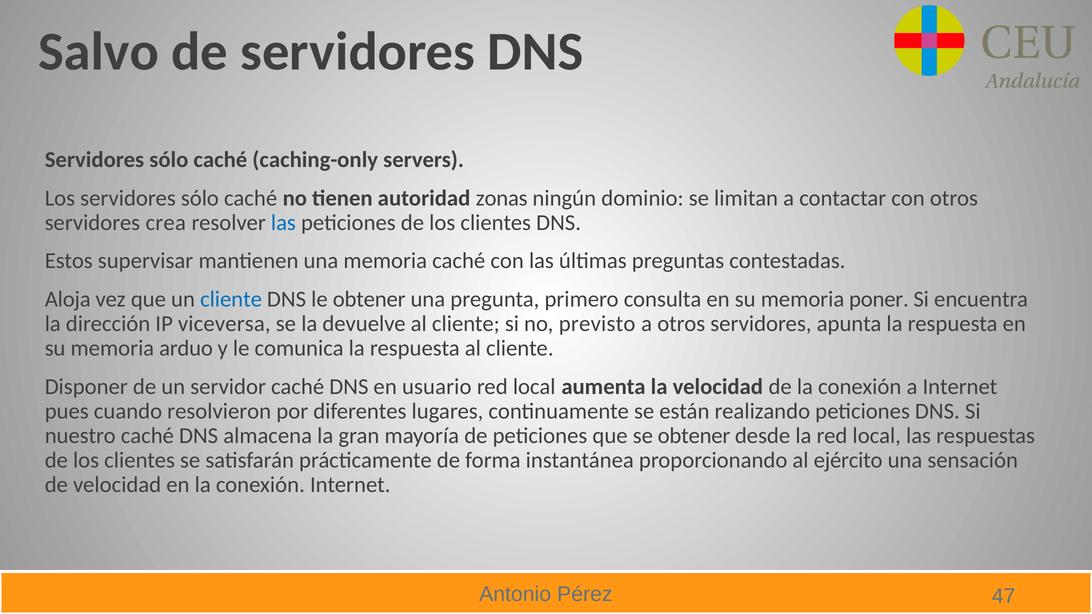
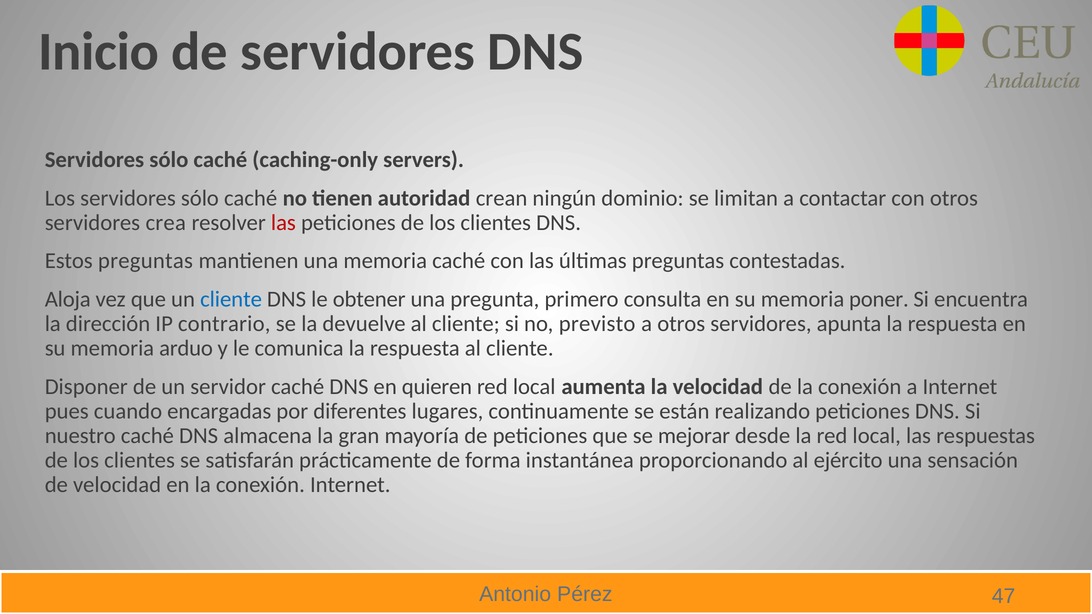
Salvo: Salvo -> Inicio
zonas: zonas -> crean
las at (283, 223) colour: blue -> red
Estos supervisar: supervisar -> preguntas
viceversa: viceversa -> contrario
usuario: usuario -> quieren
resolvieron: resolvieron -> encargadas
se obtener: obtener -> mejorar
